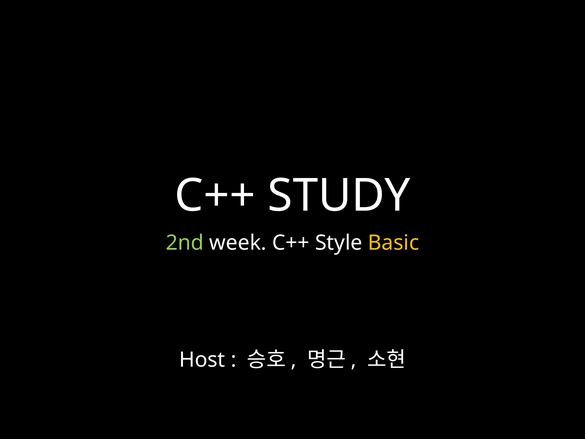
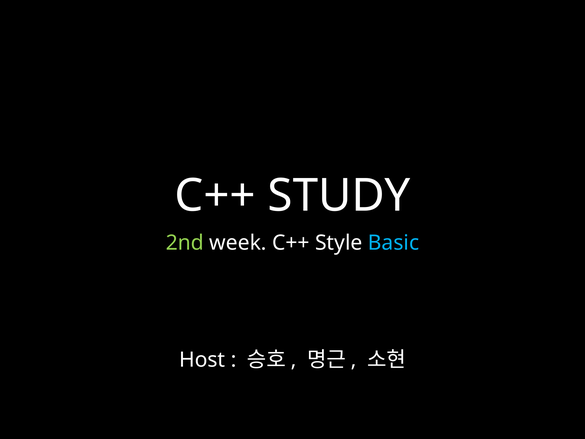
Basic colour: yellow -> light blue
